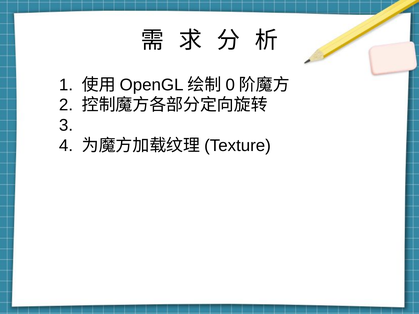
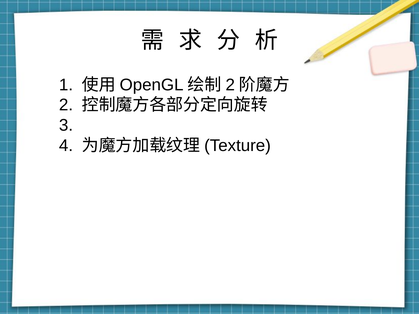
0 at (230, 85): 0 -> 2
